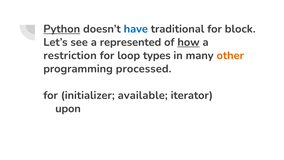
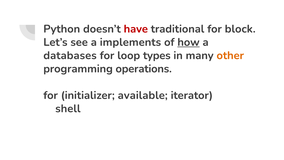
Python underline: present -> none
have colour: blue -> red
represented: represented -> implements
restriction: restriction -> databases
processed: processed -> operations
upon: upon -> shell
